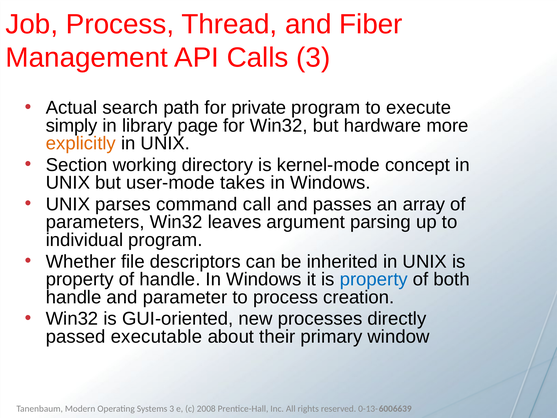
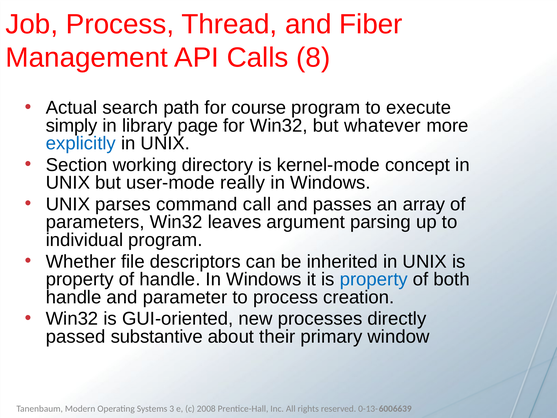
Calls 3: 3 -> 8
private: private -> course
hardware: hardware -> whatever
explicitly colour: orange -> blue
takes: takes -> really
executable: executable -> substantive
